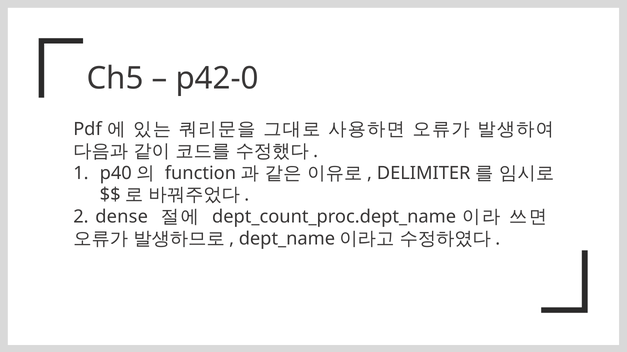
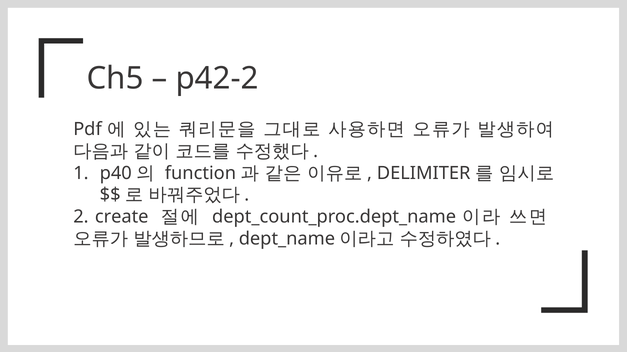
p42-0: p42-0 -> p42-2
dense: dense -> create
